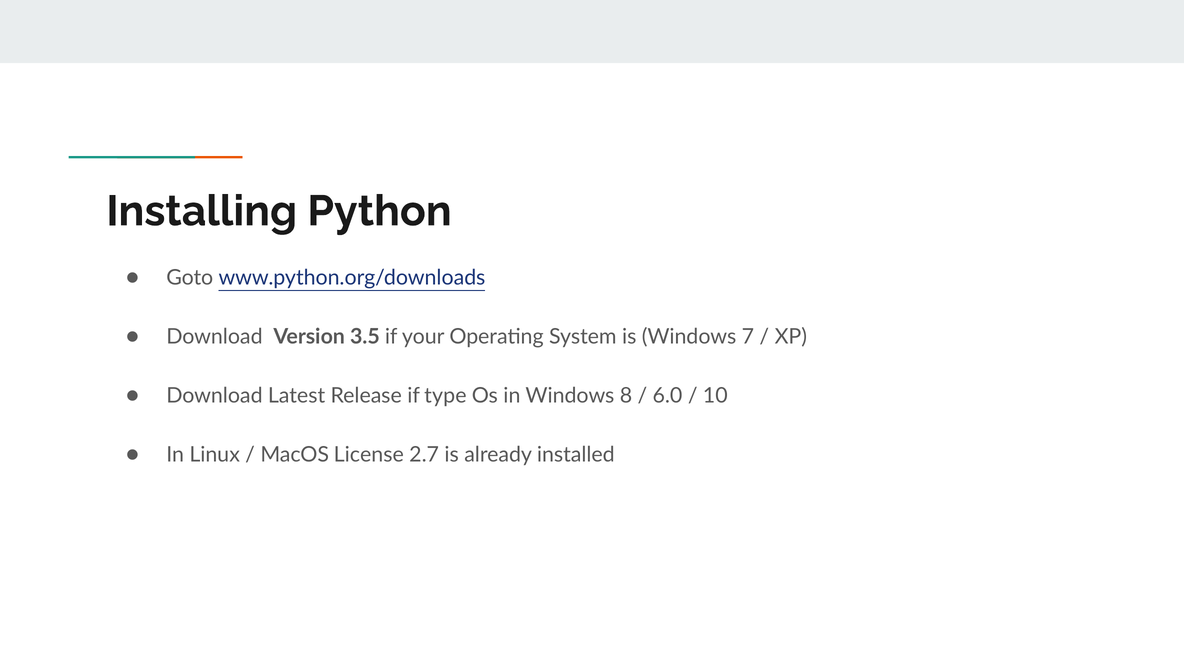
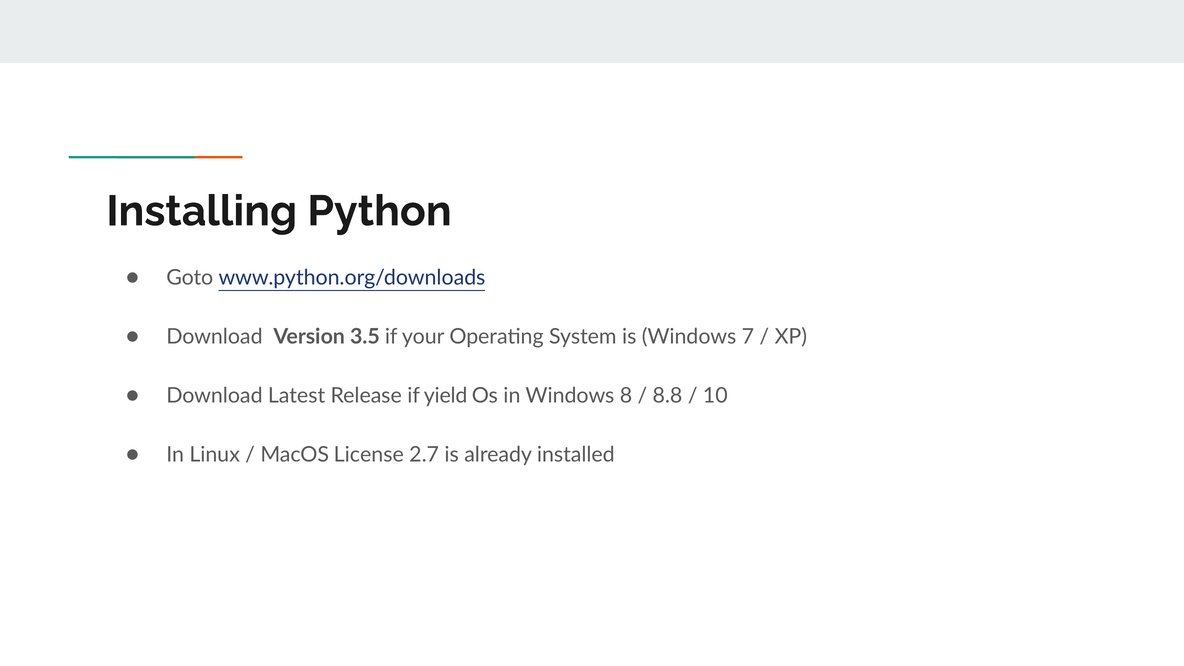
type: type -> yield
6.0: 6.0 -> 8.8
